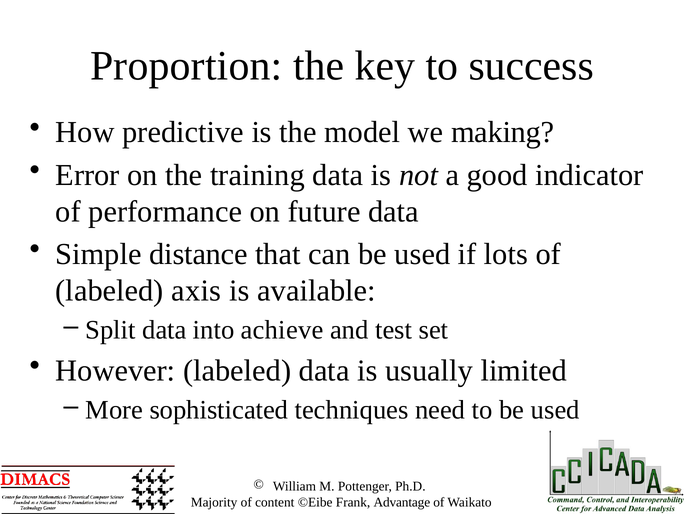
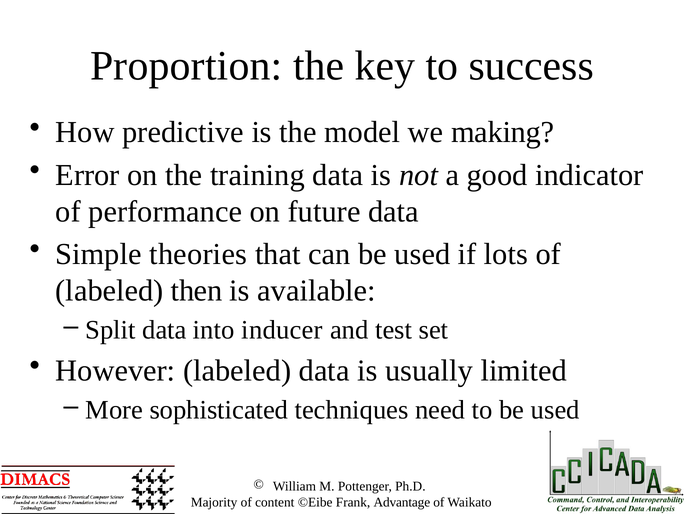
distance: distance -> theories
axis: axis -> then
achieve: achieve -> inducer
